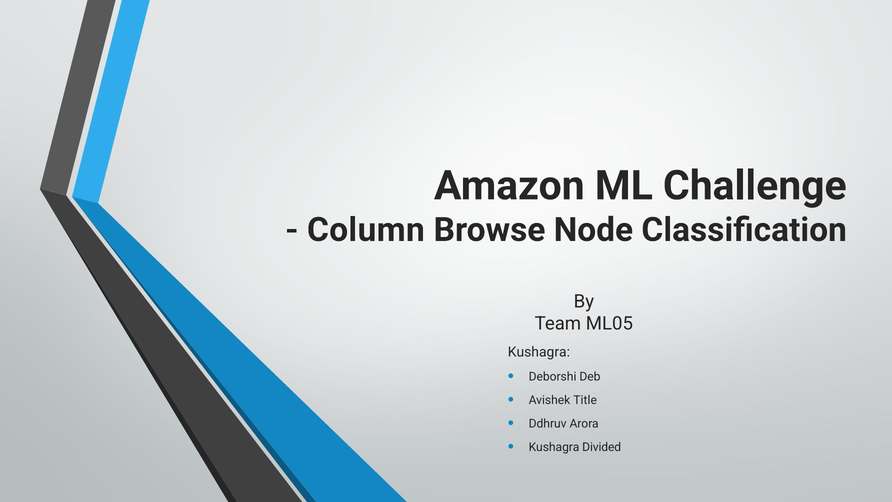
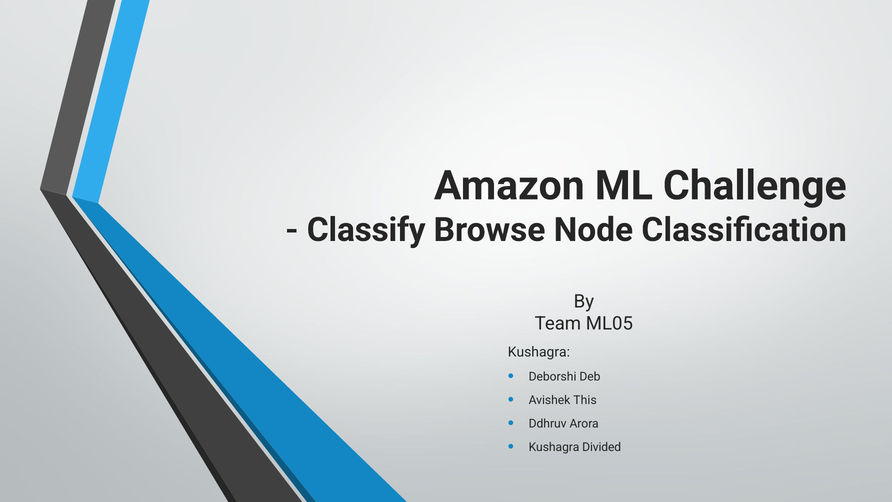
Column: Column -> Classify
Title: Title -> This
